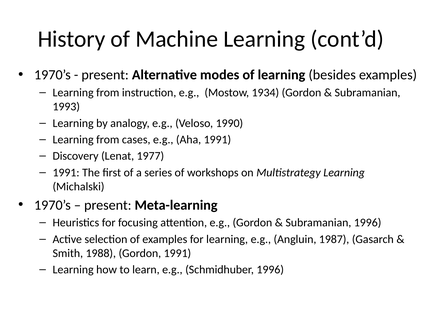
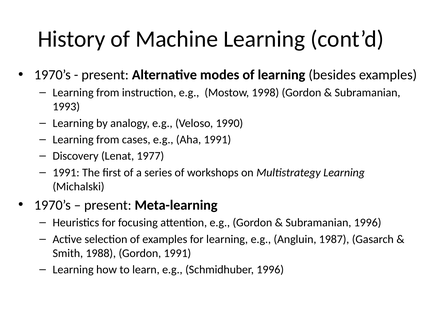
1934: 1934 -> 1998
